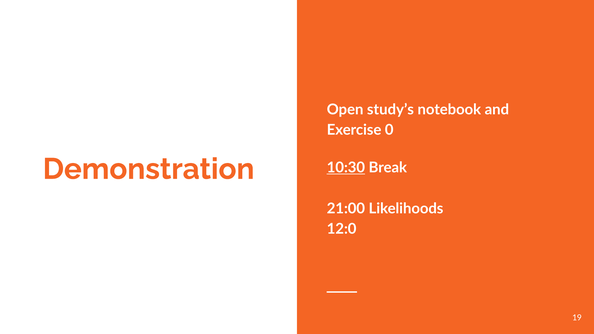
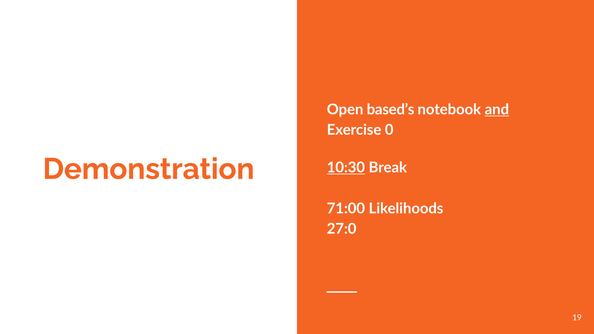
study’s: study’s -> based’s
and underline: none -> present
21:00: 21:00 -> 71:00
12:0: 12:0 -> 27:0
